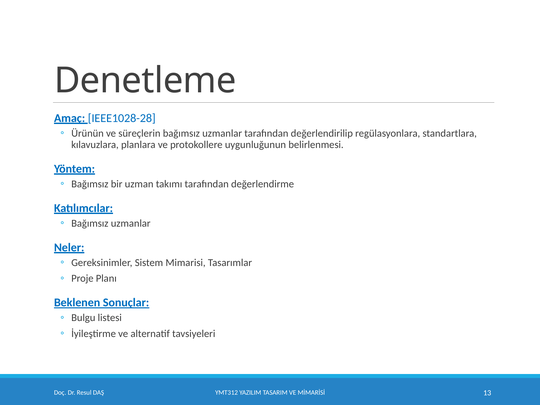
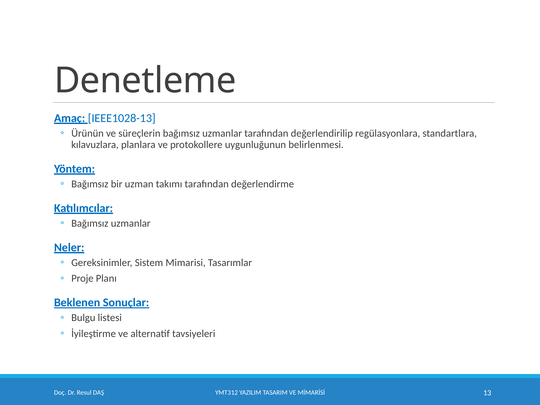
IEEE1028-28: IEEE1028-28 -> IEEE1028-13
